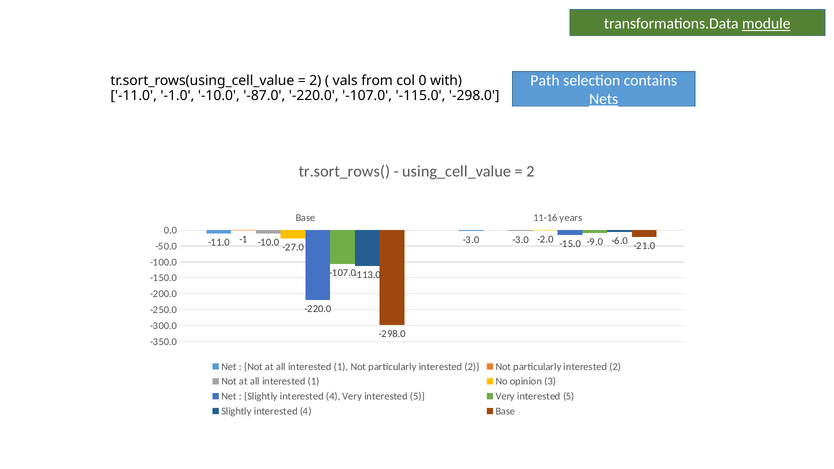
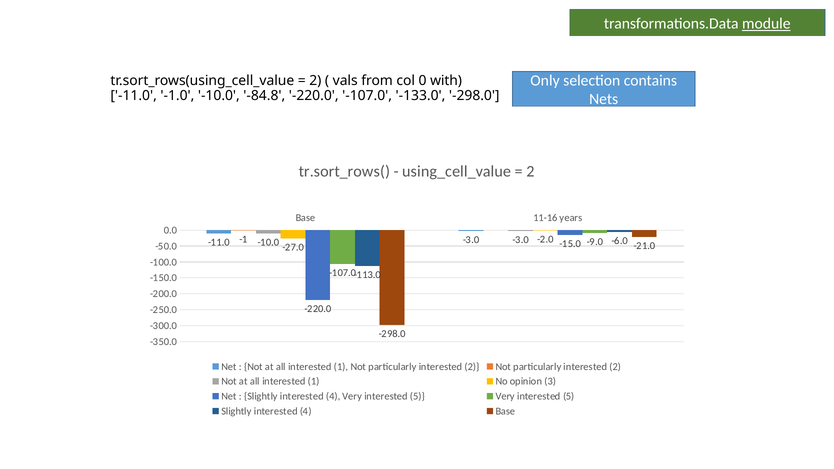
Path: Path -> Only
-87.0: -87.0 -> -84.8
-115.0: -115.0 -> -133.0
Nets underline: present -> none
